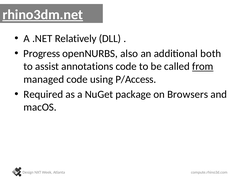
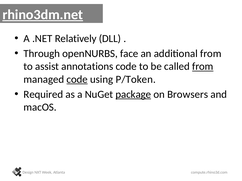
Progress: Progress -> Through
also: also -> face
additional both: both -> from
code at (77, 80) underline: none -> present
P/Access: P/Access -> P/Token
package underline: none -> present
